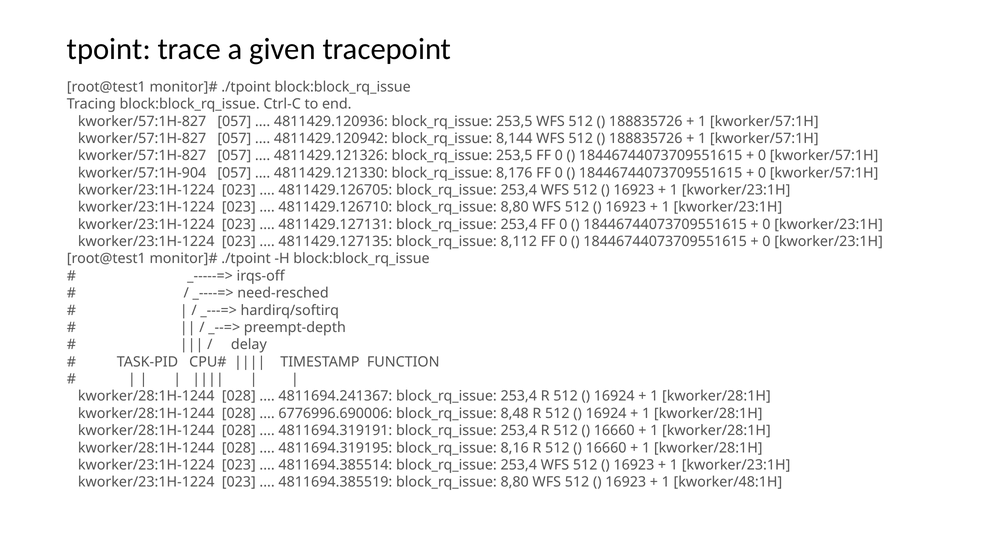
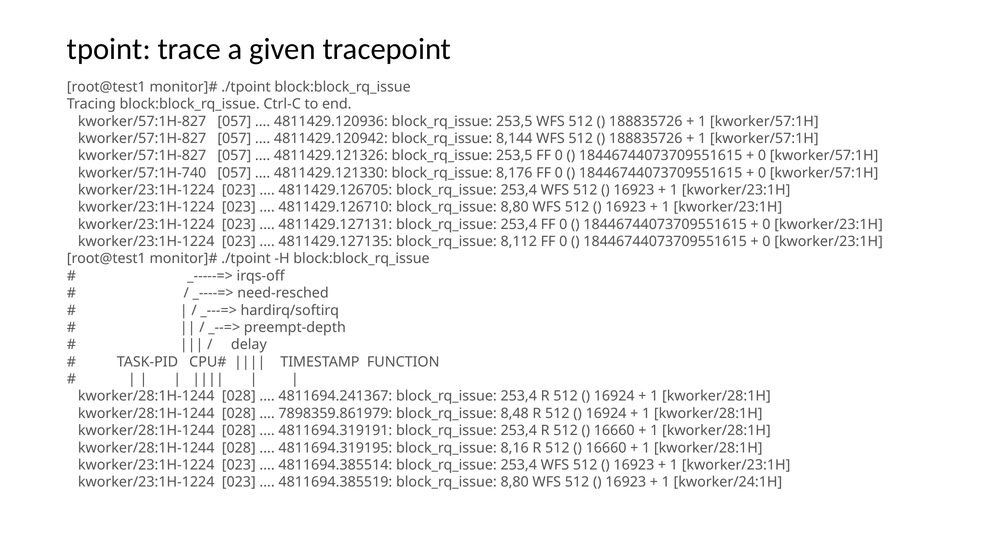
kworker/57:1H-904: kworker/57:1H-904 -> kworker/57:1H-740
6776996.690006: 6776996.690006 -> 7898359.861979
kworker/48:1H: kworker/48:1H -> kworker/24:1H
